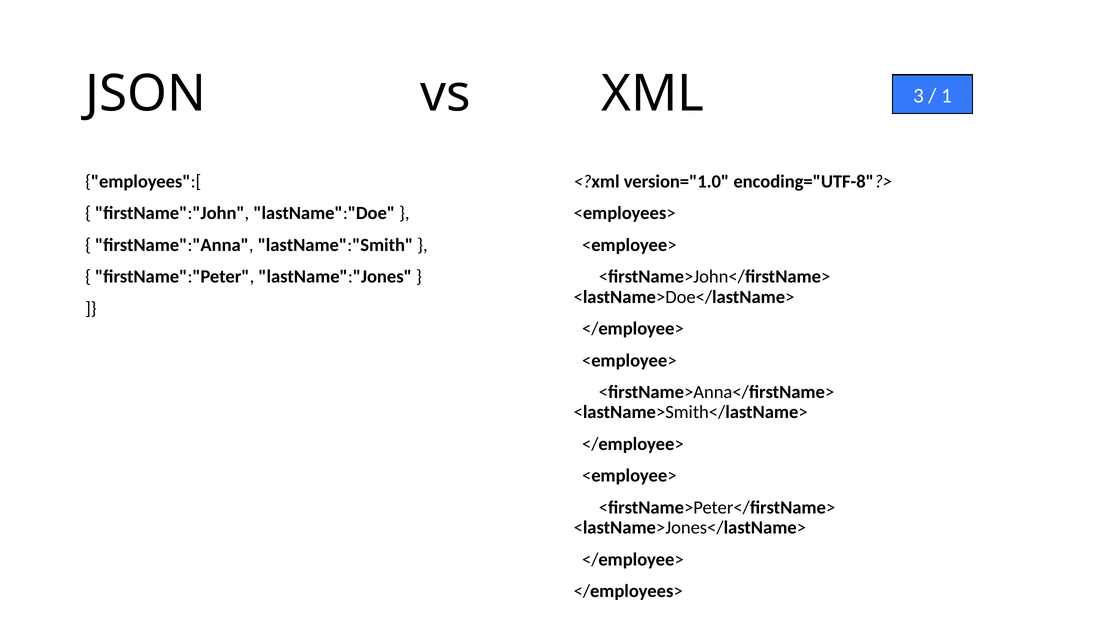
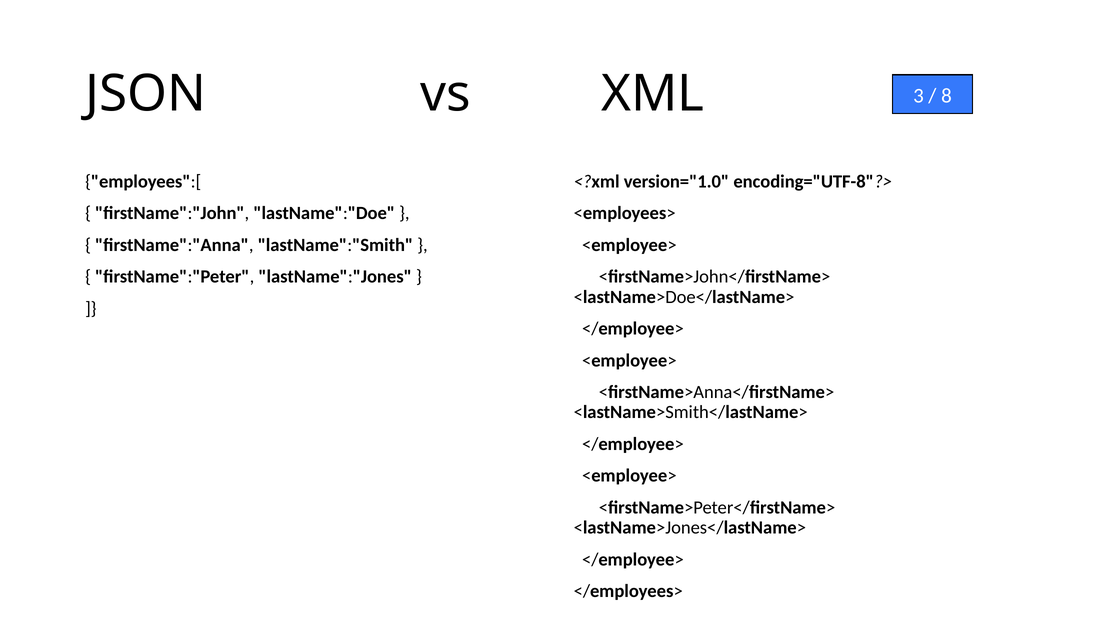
1: 1 -> 8
